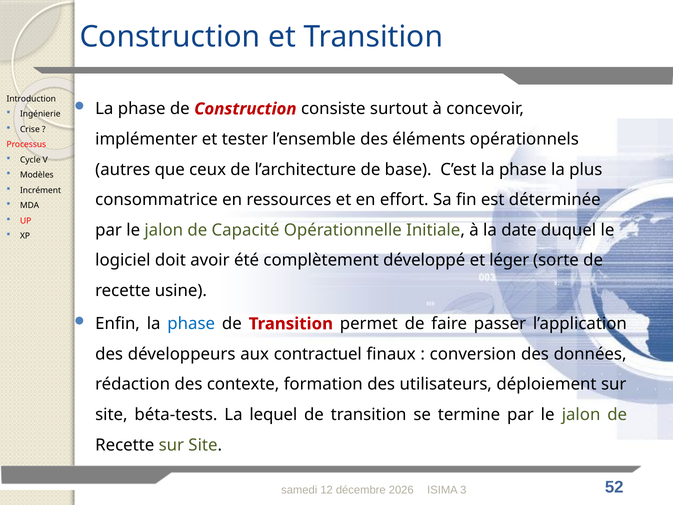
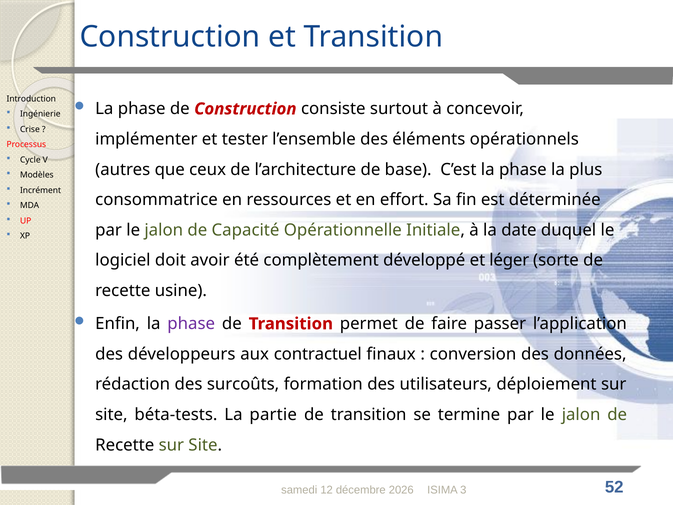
phase at (191, 324) colour: blue -> purple
contexte: contexte -> surcoûts
lequel: lequel -> partie
